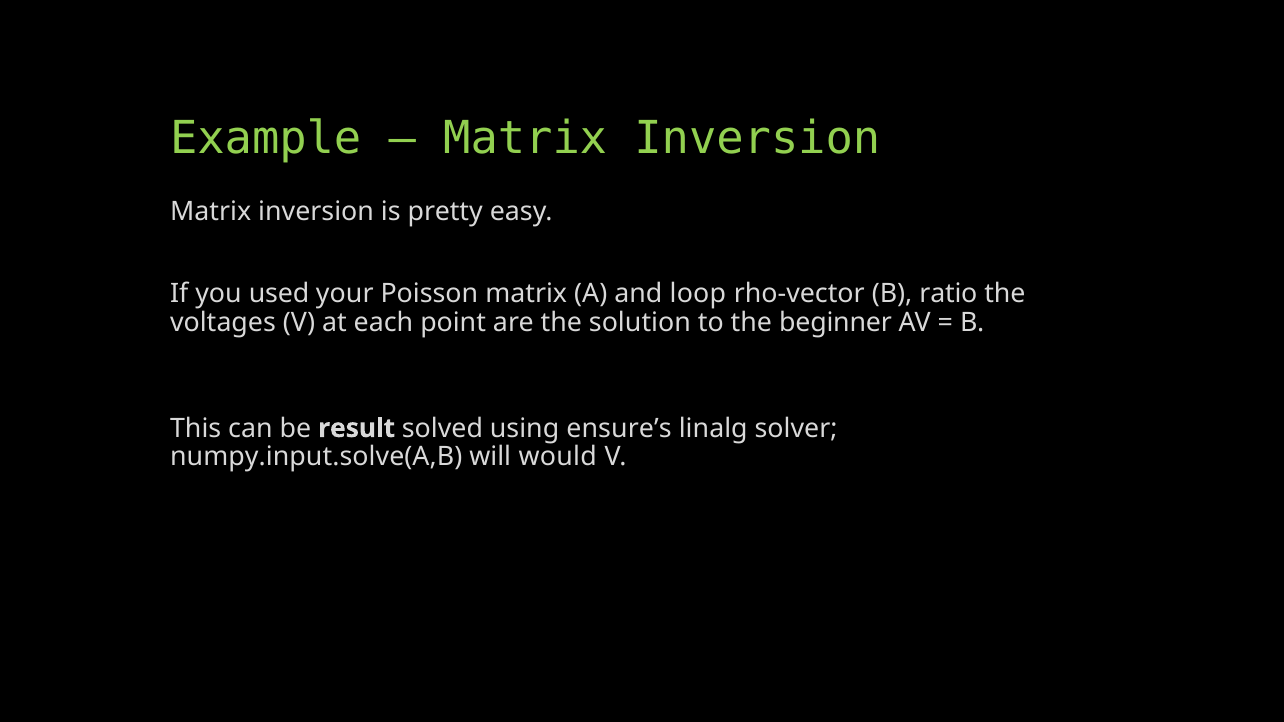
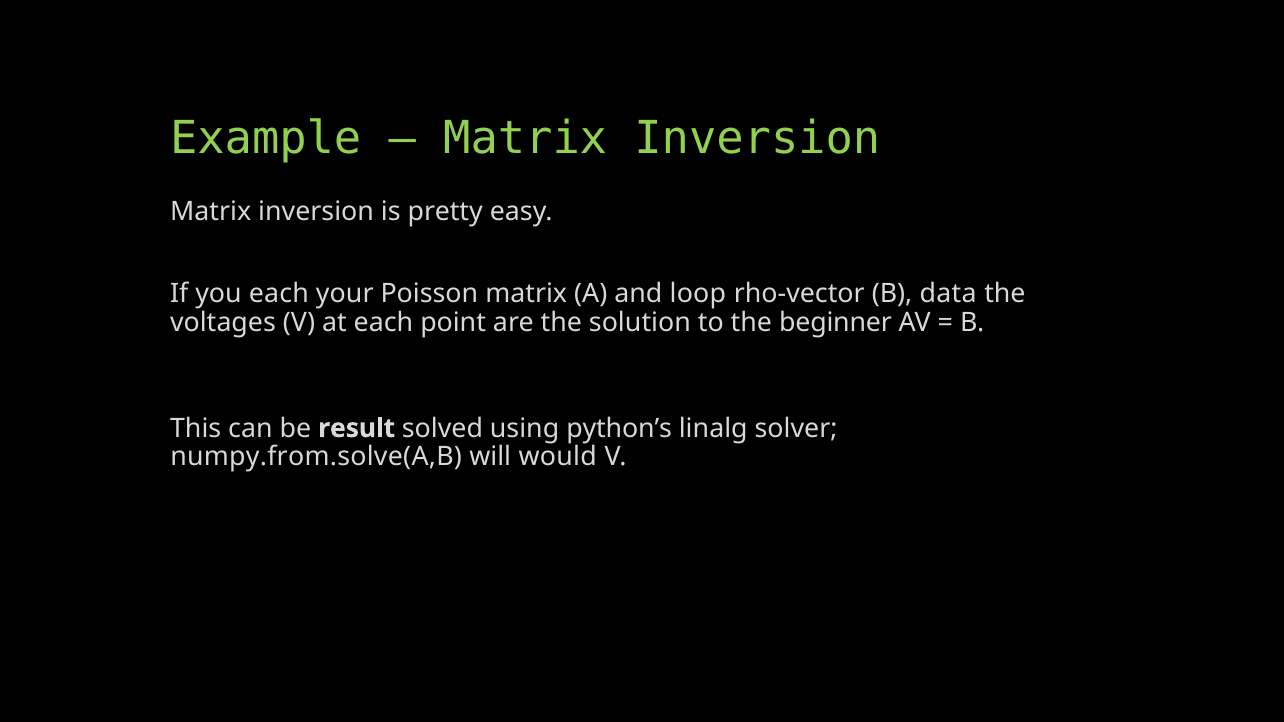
you used: used -> each
ratio: ratio -> data
ensure’s: ensure’s -> python’s
numpy.input.solve(A,B: numpy.input.solve(A,B -> numpy.from.solve(A,B
